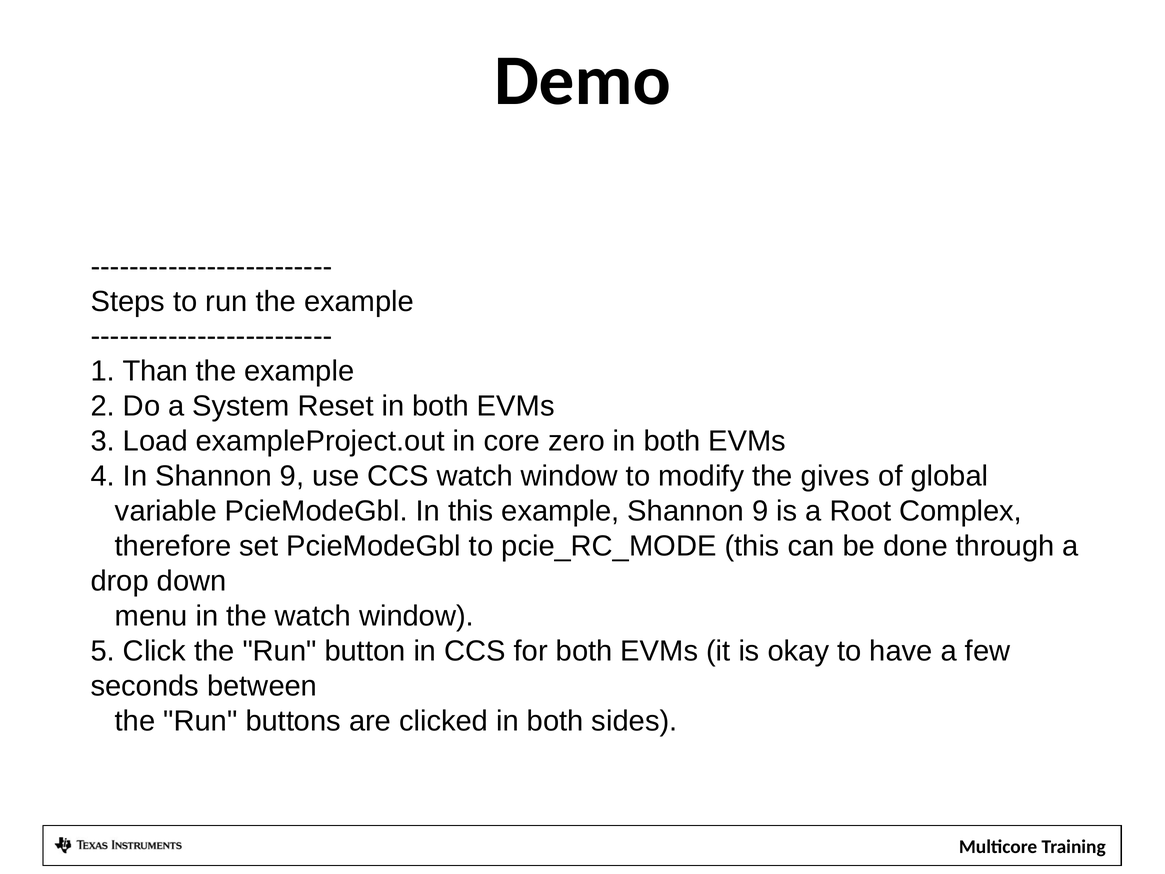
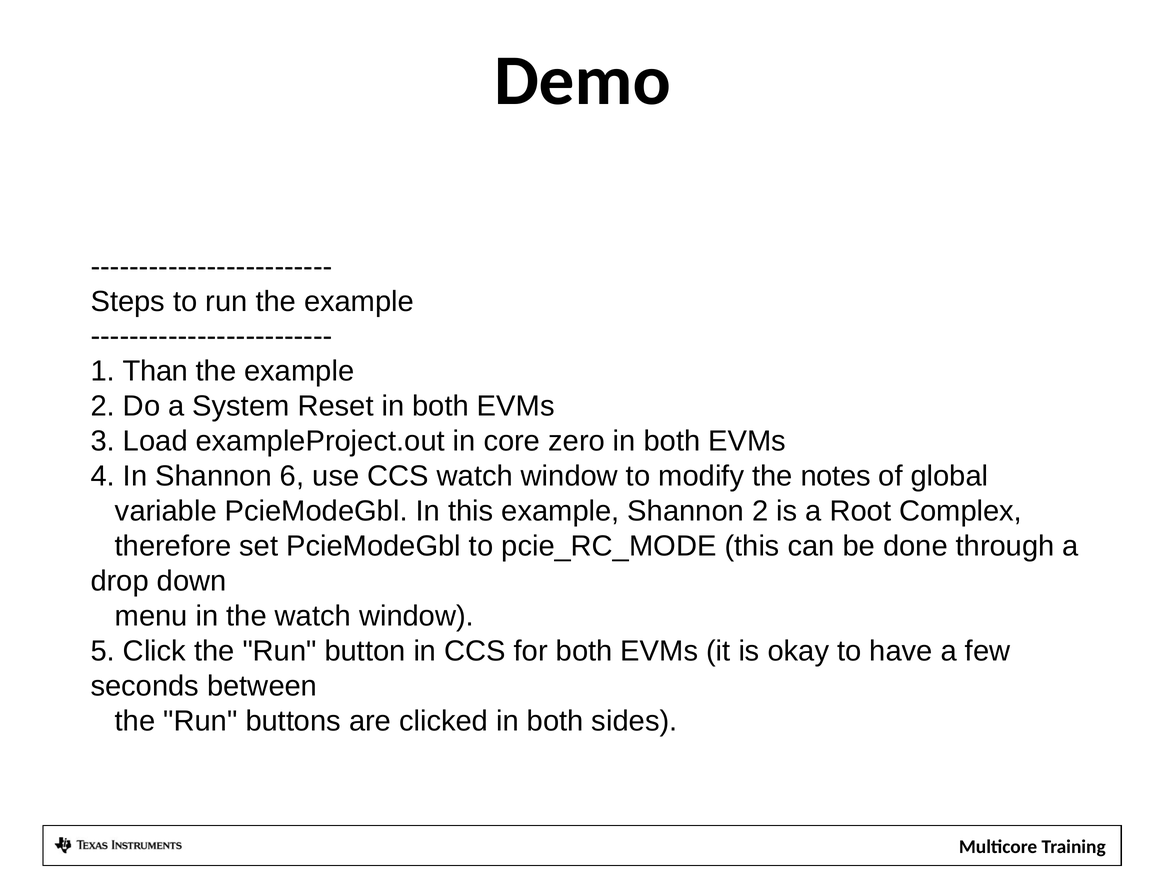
In Shannon 9: 9 -> 6
gives: gives -> notes
example Shannon 9: 9 -> 2
